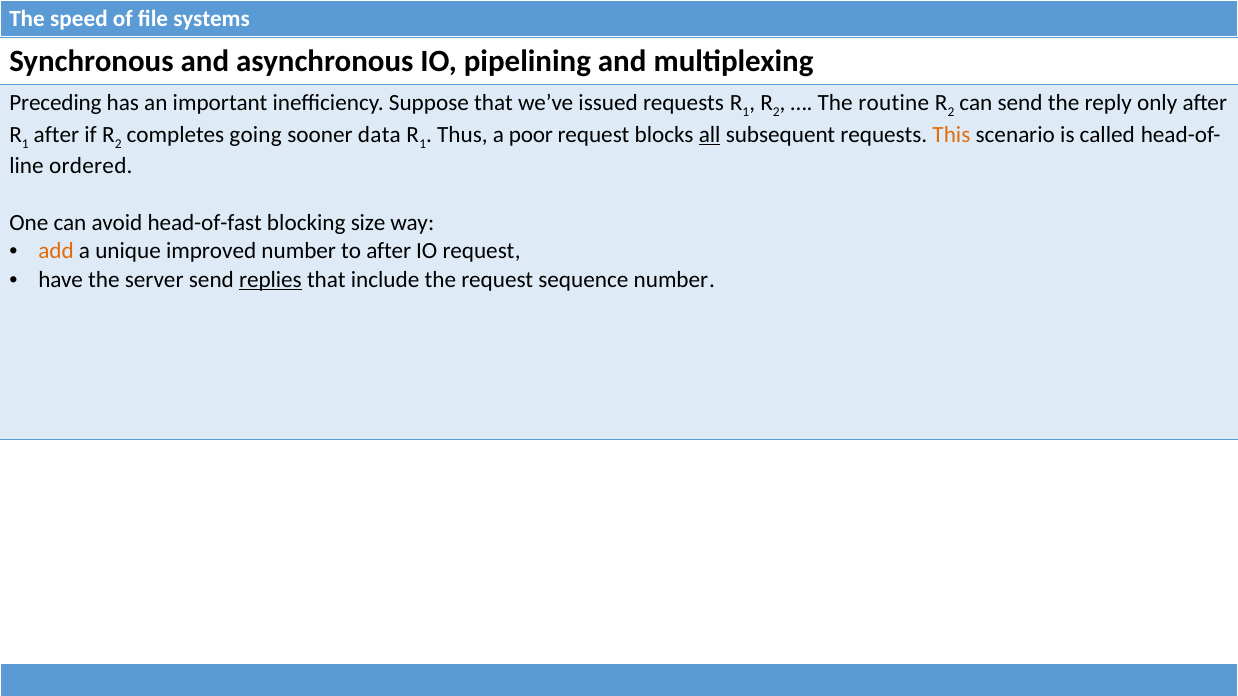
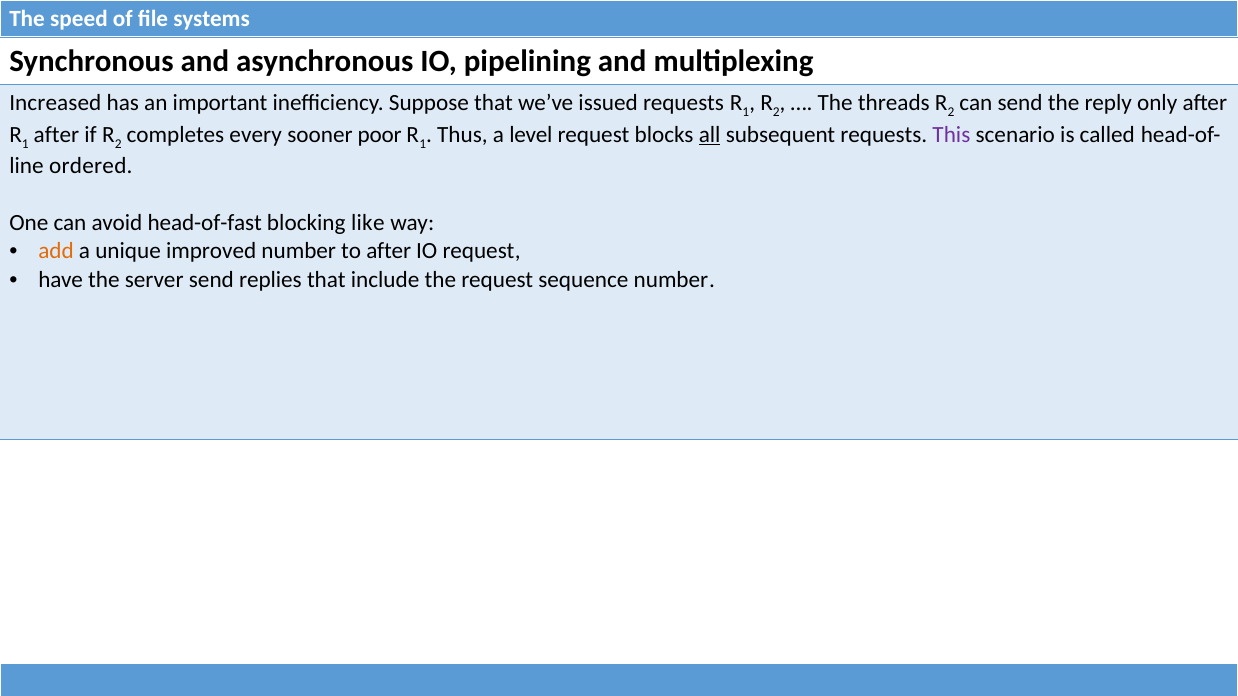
Preceding: Preceding -> Increased
routine: routine -> threads
going: going -> every
data: data -> poor
poor: poor -> level
This colour: orange -> purple
size: size -> like
replies underline: present -> none
